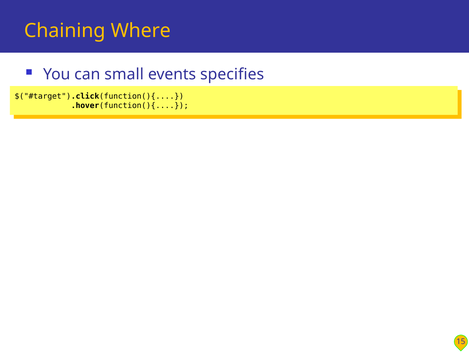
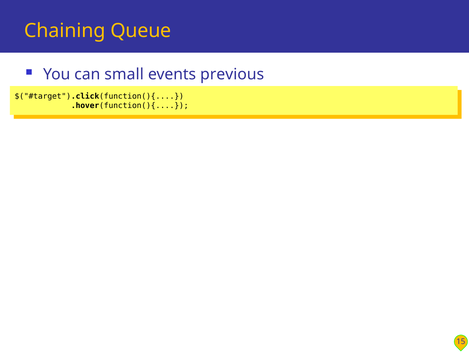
Where: Where -> Queue
specifies: specifies -> previous
